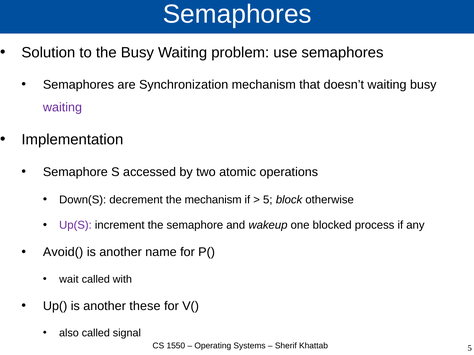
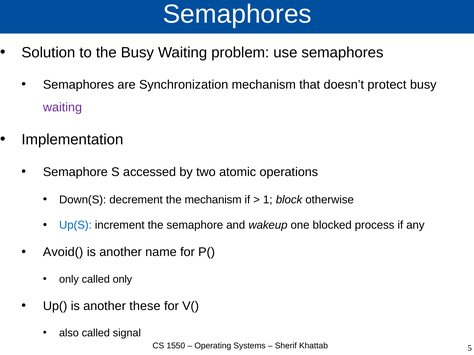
doesn’t waiting: waiting -> protect
5 at (268, 200): 5 -> 1
Up(S colour: purple -> blue
wait at (69, 280): wait -> only
called with: with -> only
